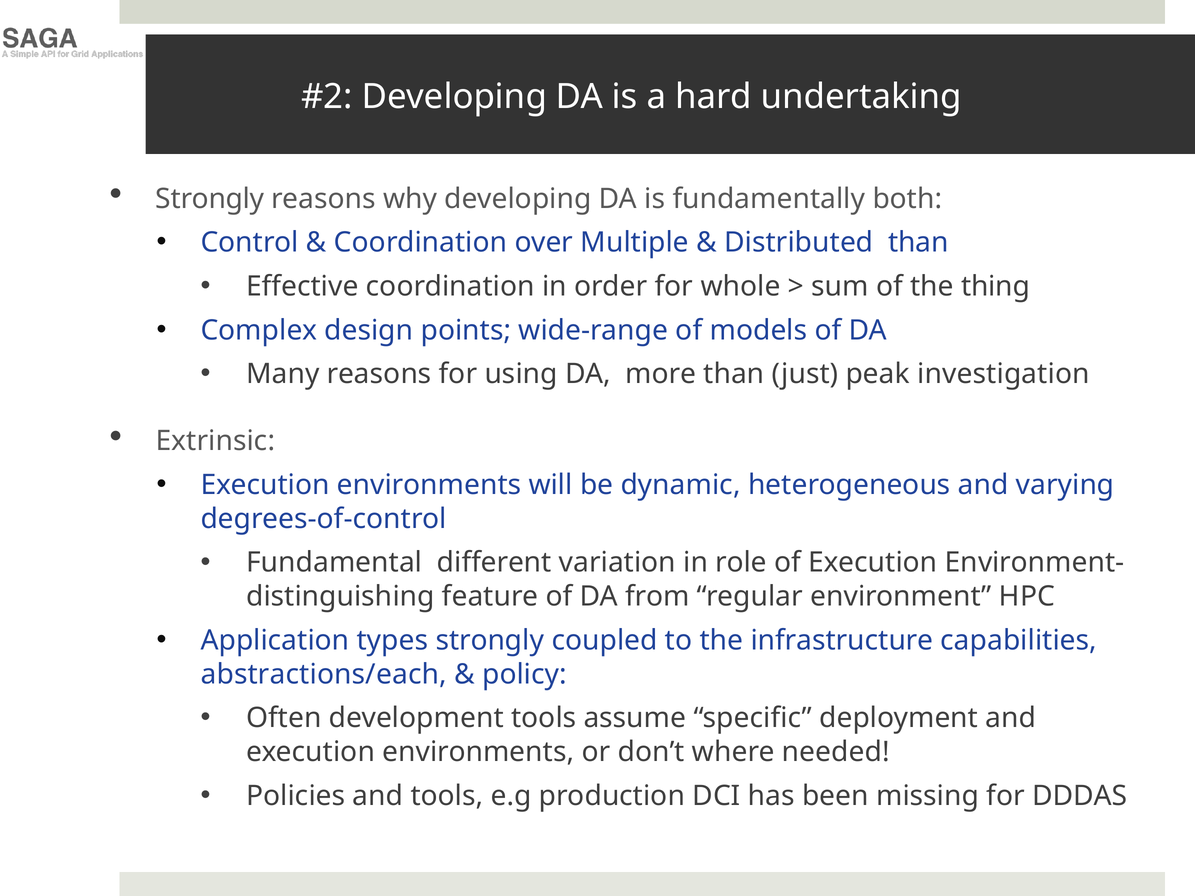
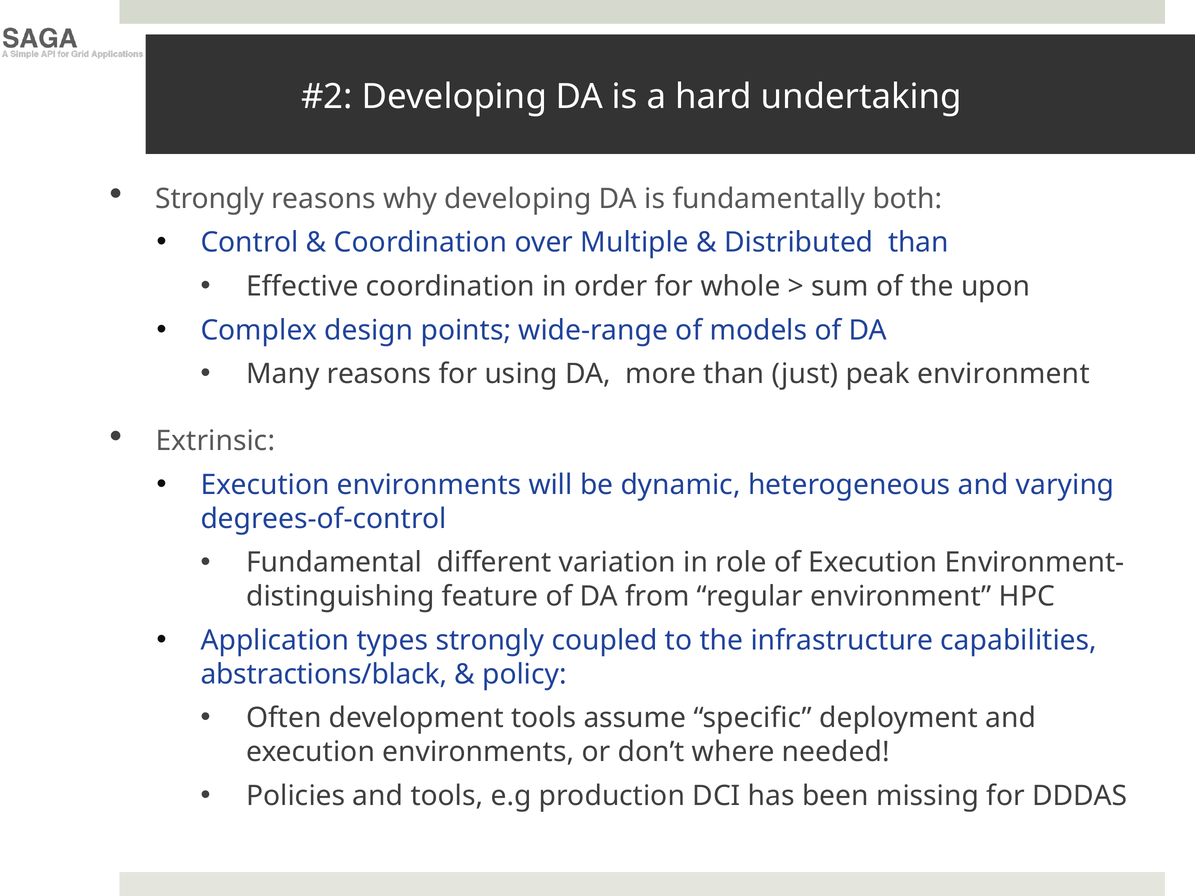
thing: thing -> upon
peak investigation: investigation -> environment
abstractions/each: abstractions/each -> abstractions/black
